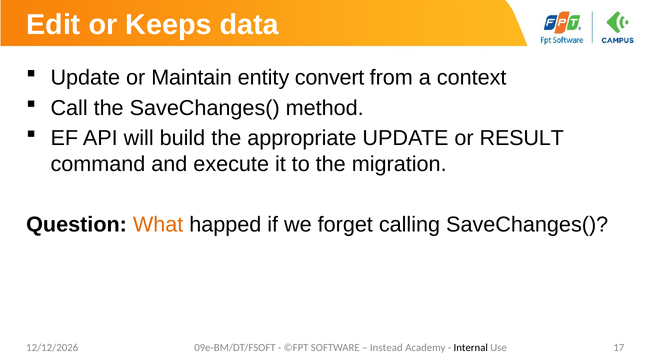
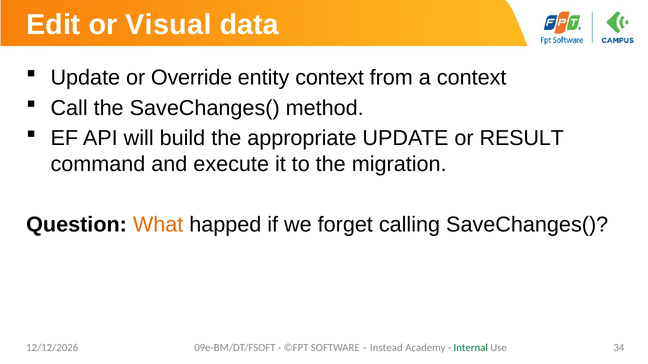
Keeps: Keeps -> Visual
Maintain: Maintain -> Override
entity convert: convert -> context
Internal colour: black -> green
17: 17 -> 34
